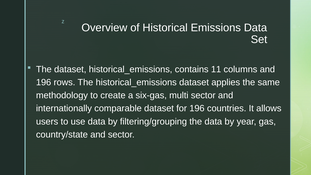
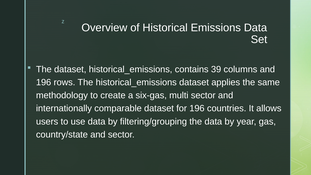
11: 11 -> 39
